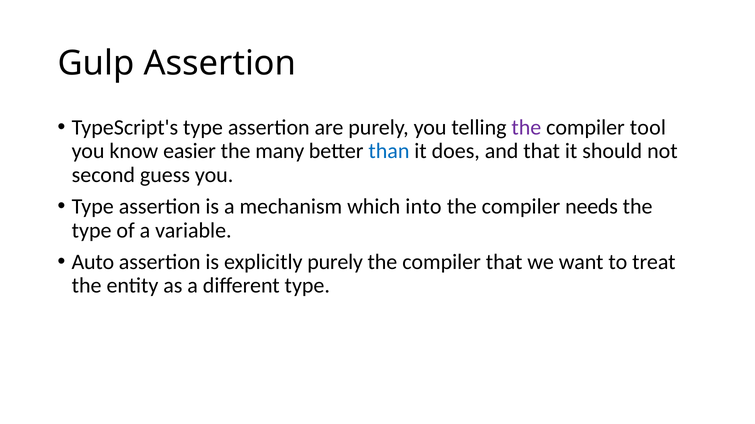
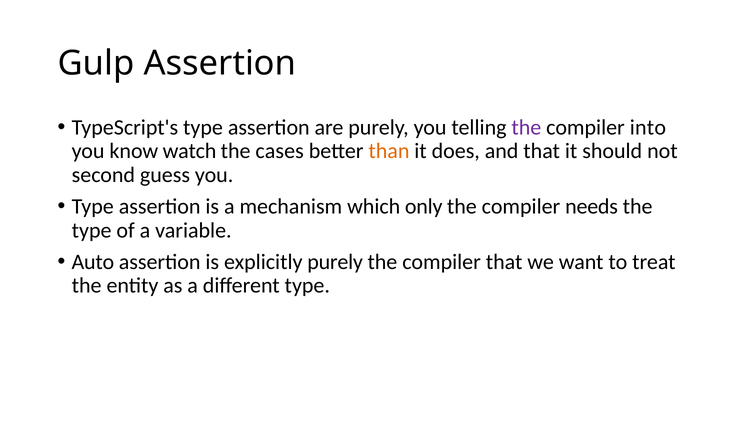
tool: tool -> into
easier: easier -> watch
many: many -> cases
than colour: blue -> orange
into: into -> only
